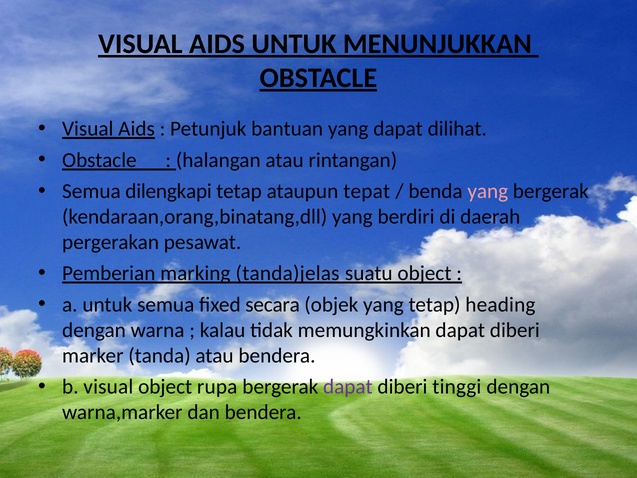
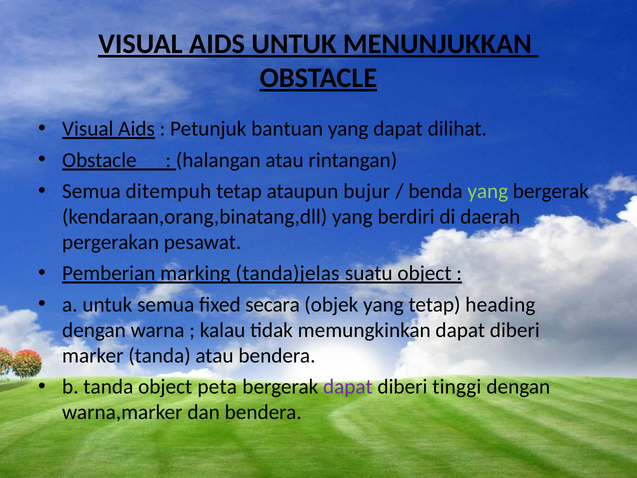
dilengkapi: dilengkapi -> ditempuh
tepat: tepat -> bujur
yang at (488, 191) colour: pink -> light green
b visual: visual -> tanda
rupa: rupa -> peta
